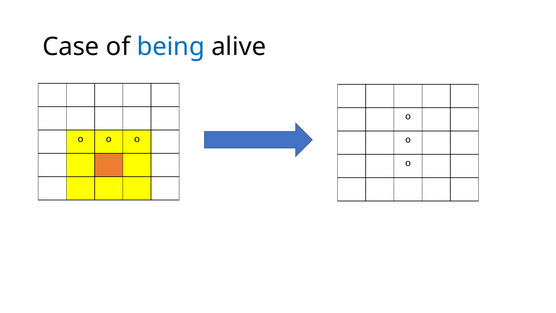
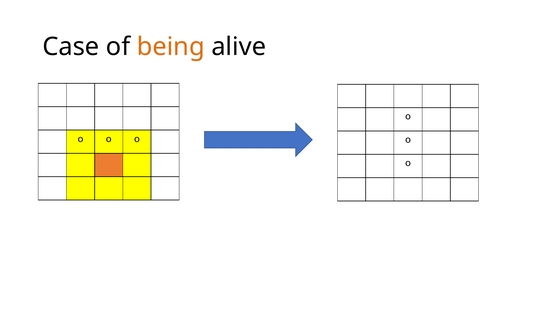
being colour: blue -> orange
